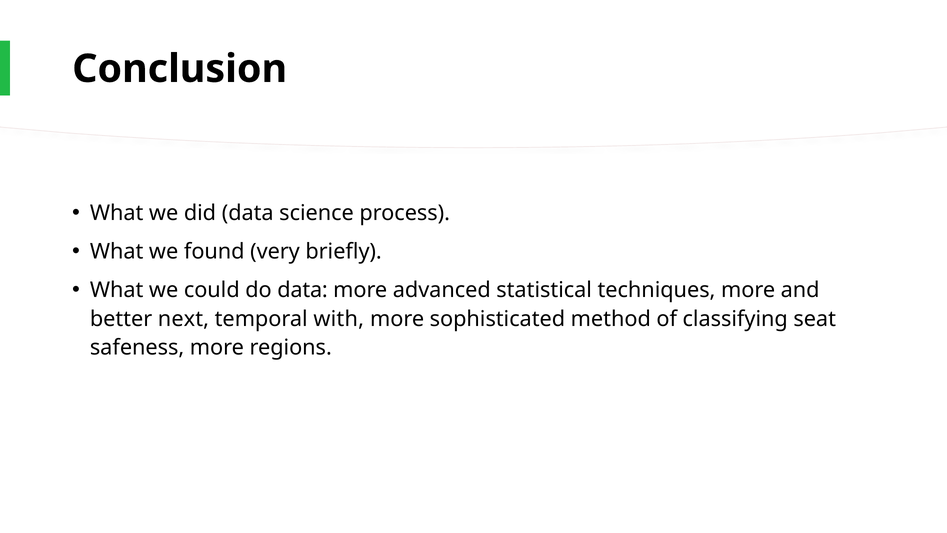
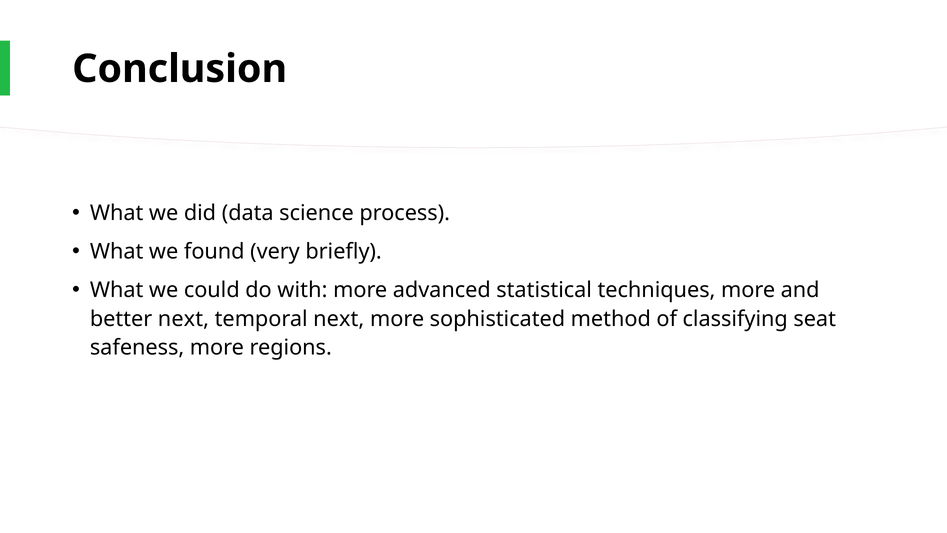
do data: data -> with
temporal with: with -> next
